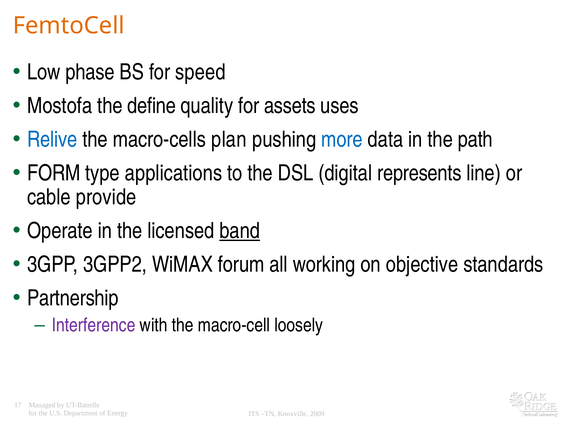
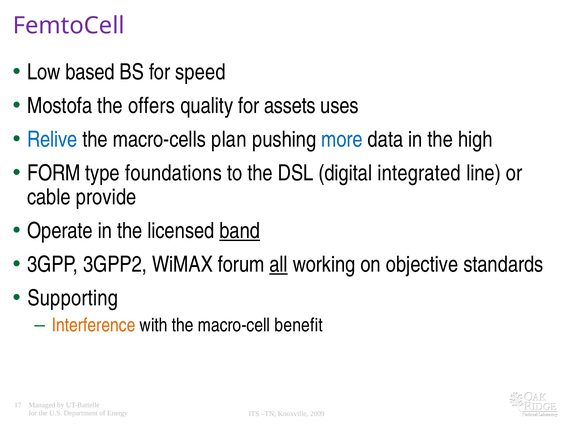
FemtoCell colour: orange -> purple
phase: phase -> based
define: define -> offers
path: path -> high
applications: applications -> foundations
represents: represents -> integrated
all underline: none -> present
Partnership: Partnership -> Supporting
Interference colour: purple -> orange
loosely: loosely -> benefit
